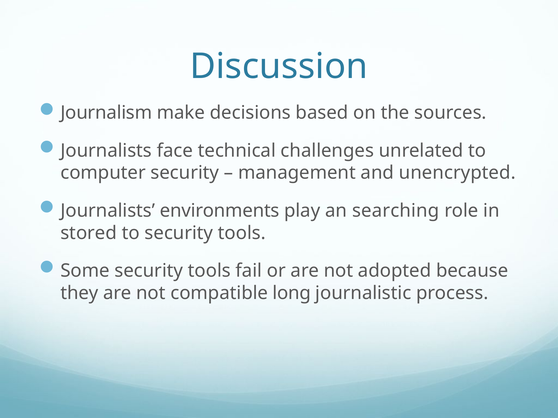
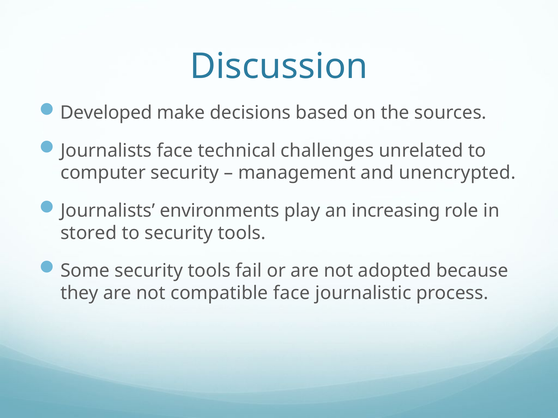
Journalism: Journalism -> Developed
searching: searching -> increasing
compatible long: long -> face
